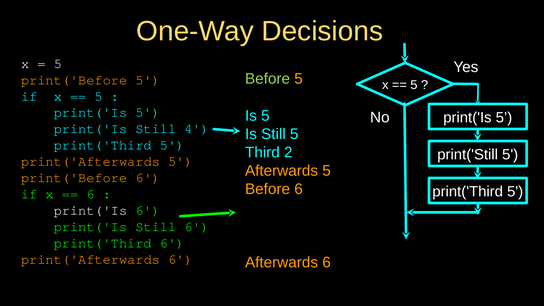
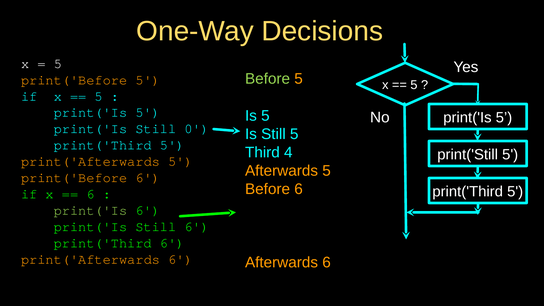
4: 4 -> 0
2: 2 -> 4
print('Is at (91, 210) colour: white -> light green
